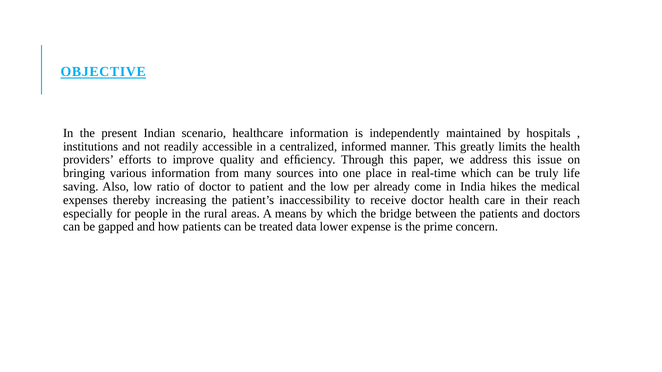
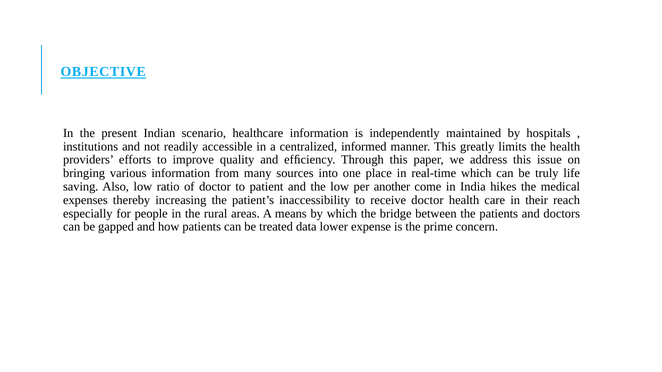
already: already -> another
